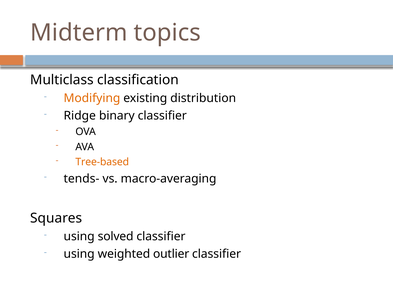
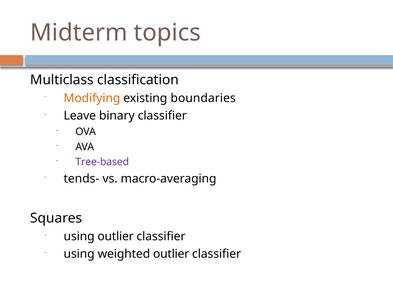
distribution: distribution -> boundaries
Ridge: Ridge -> Leave
Tree-based colour: orange -> purple
using solved: solved -> outlier
